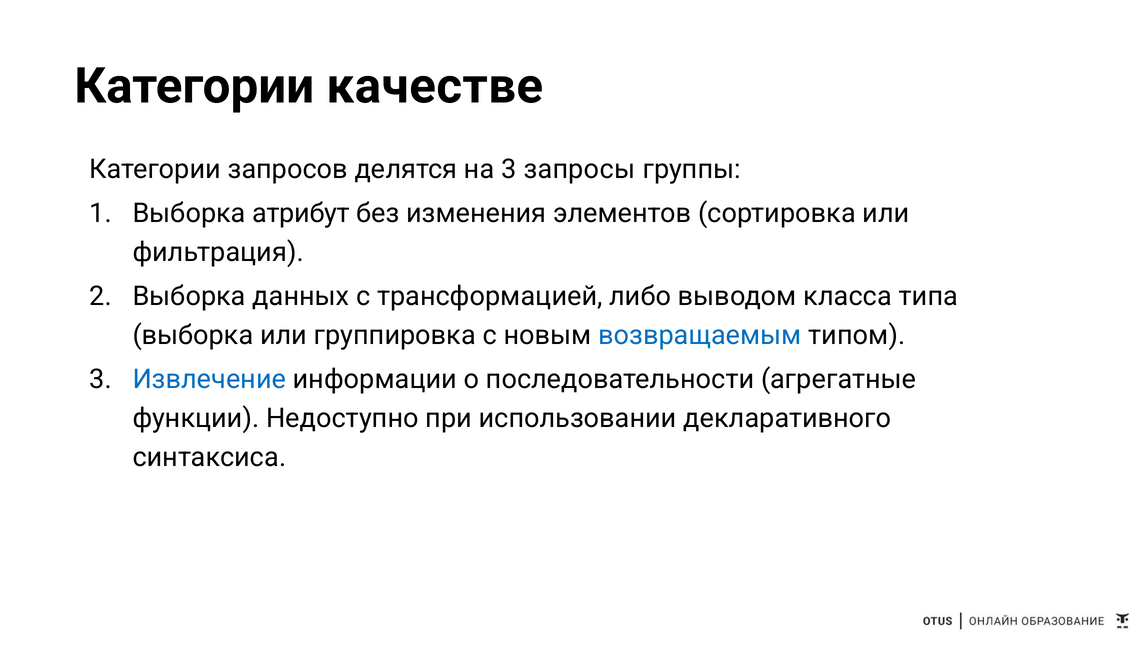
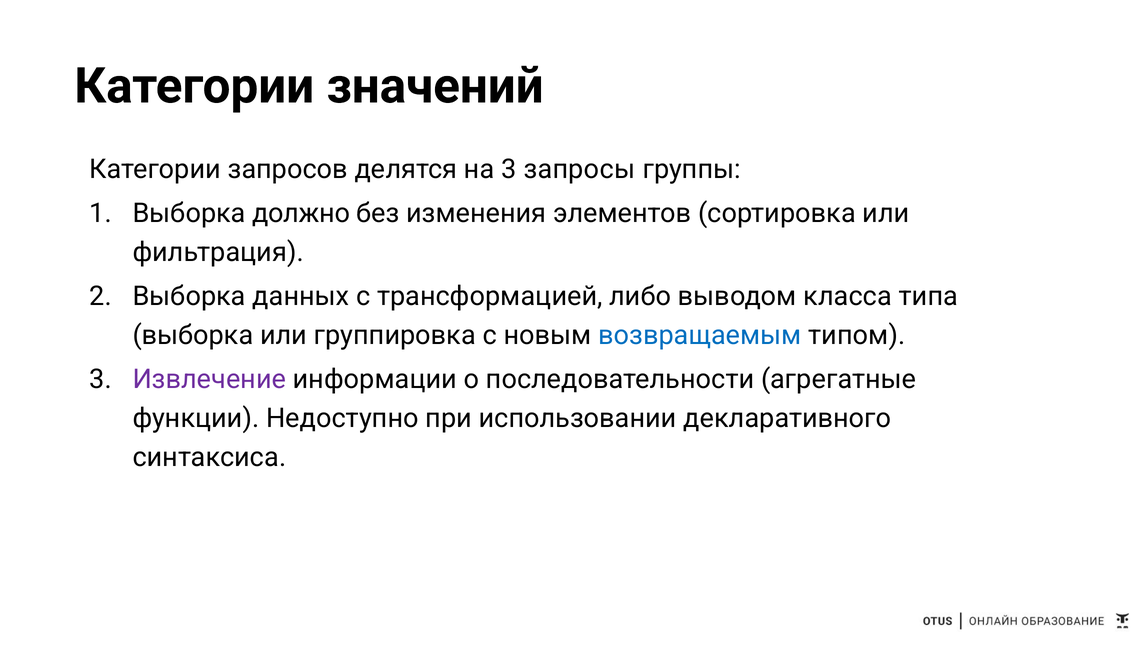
качестве: качестве -> значений
атрибут: атрибут -> должно
Извлечение colour: blue -> purple
